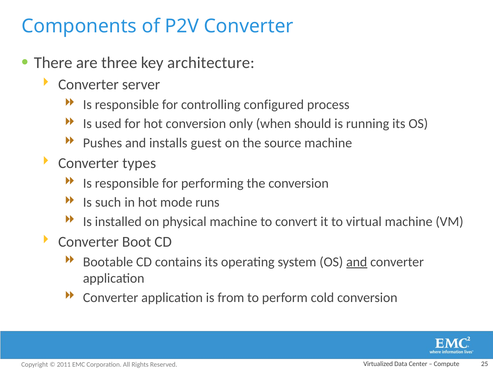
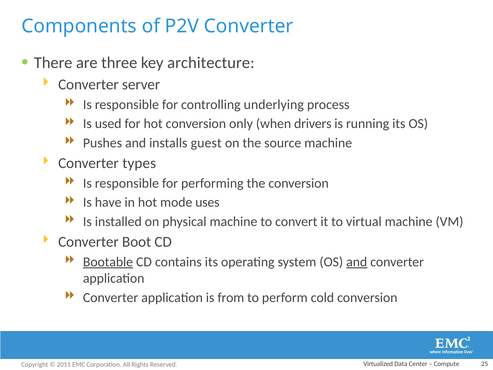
configured: configured -> underlying
should: should -> drivers
such: such -> have
runs: runs -> uses
Bootable underline: none -> present
